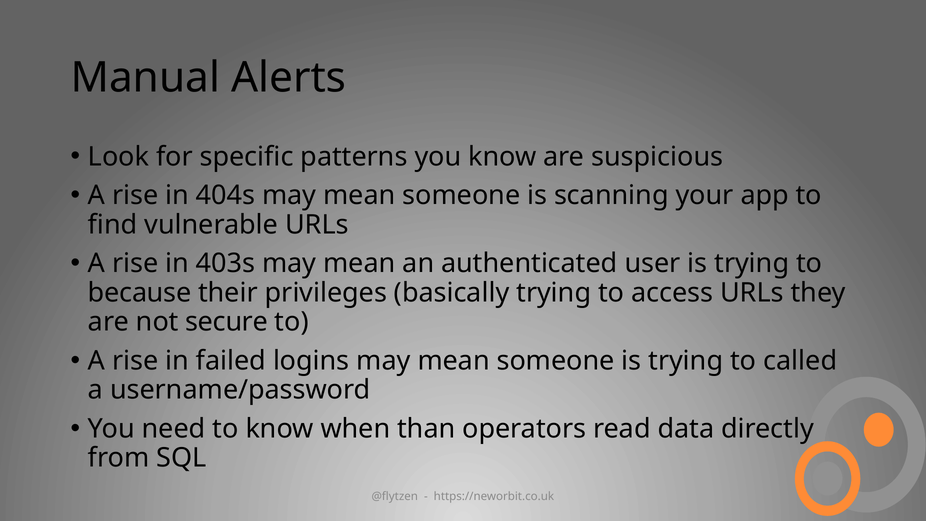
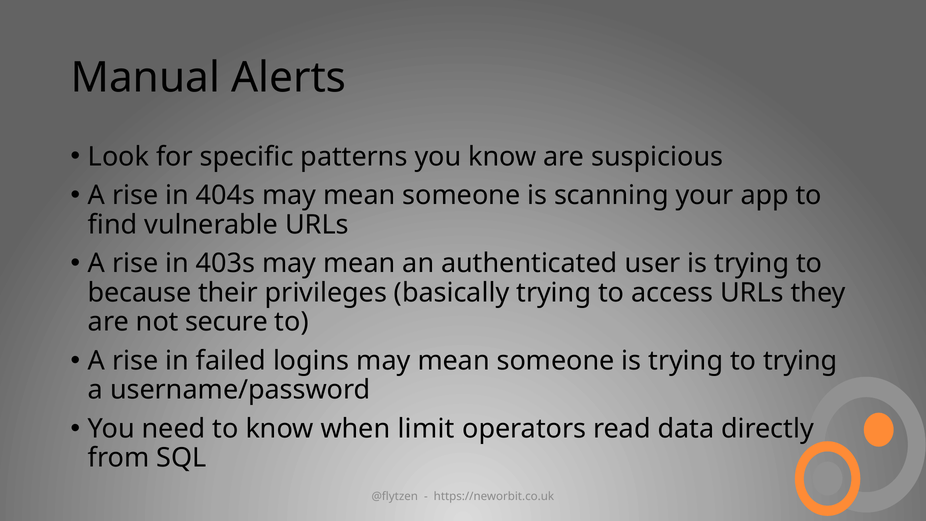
to called: called -> trying
than: than -> limit
